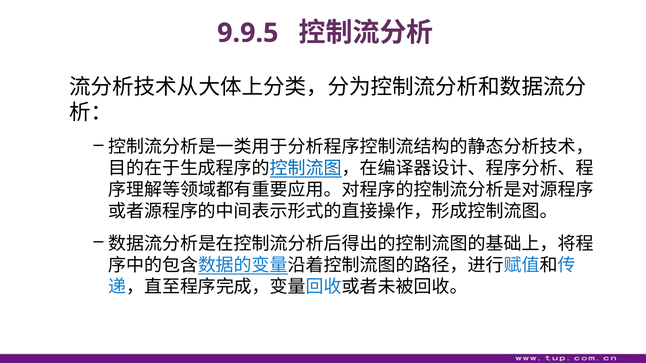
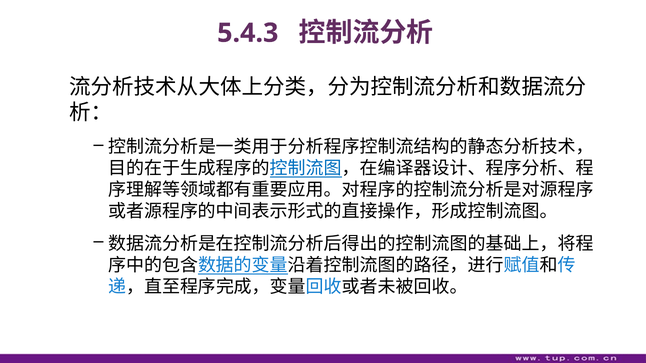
9.9.5: 9.9.5 -> 5.4.3
